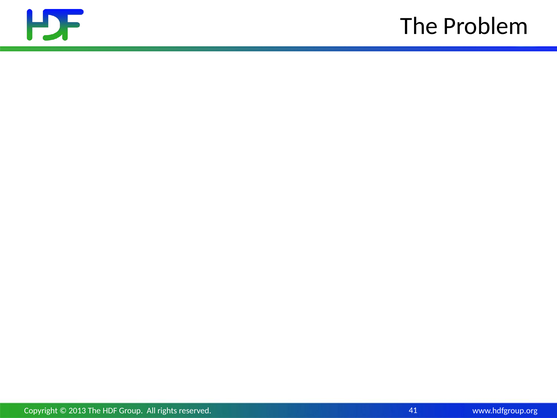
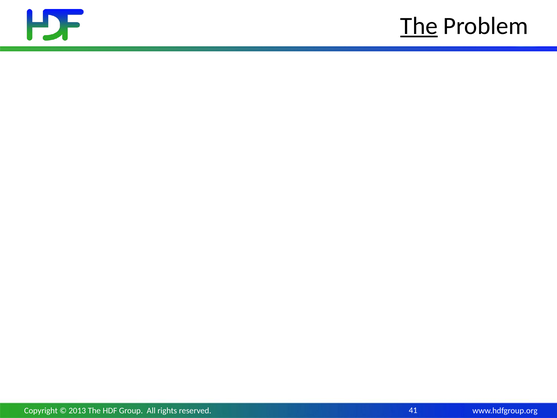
The at (419, 26) underline: none -> present
